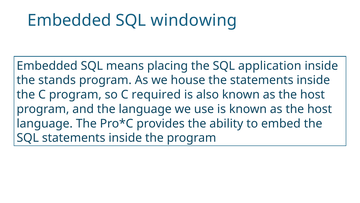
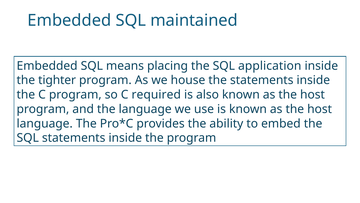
windowing: windowing -> maintained
stands: stands -> tighter
